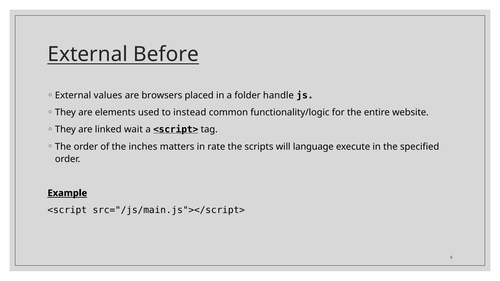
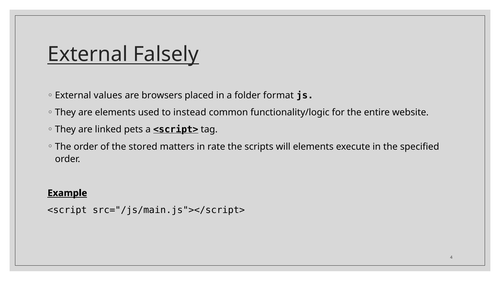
Before: Before -> Falsely
handle: handle -> format
wait: wait -> pets
inches: inches -> stored
will language: language -> elements
